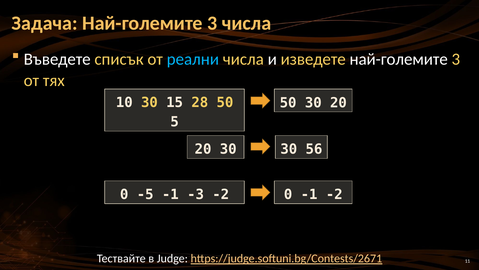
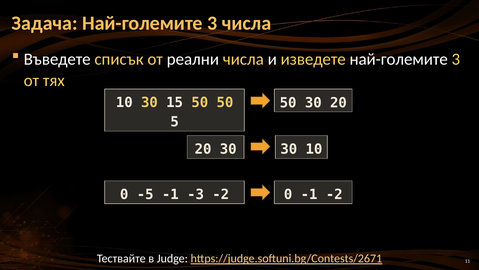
реални colour: light blue -> white
15 28: 28 -> 50
30 56: 56 -> 10
